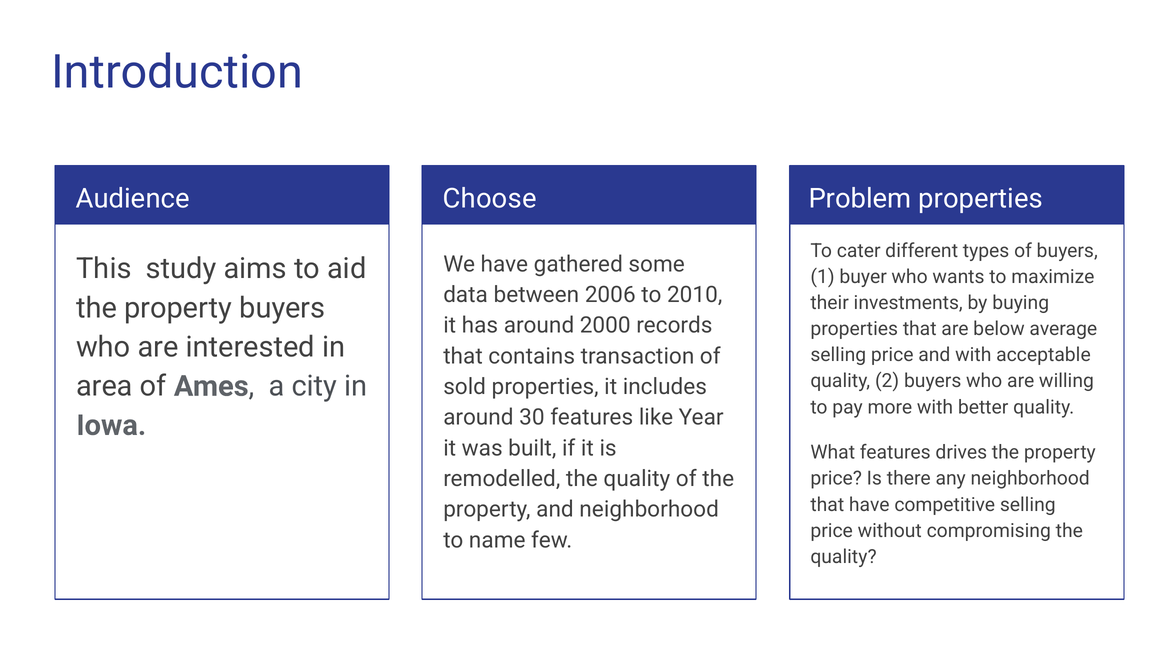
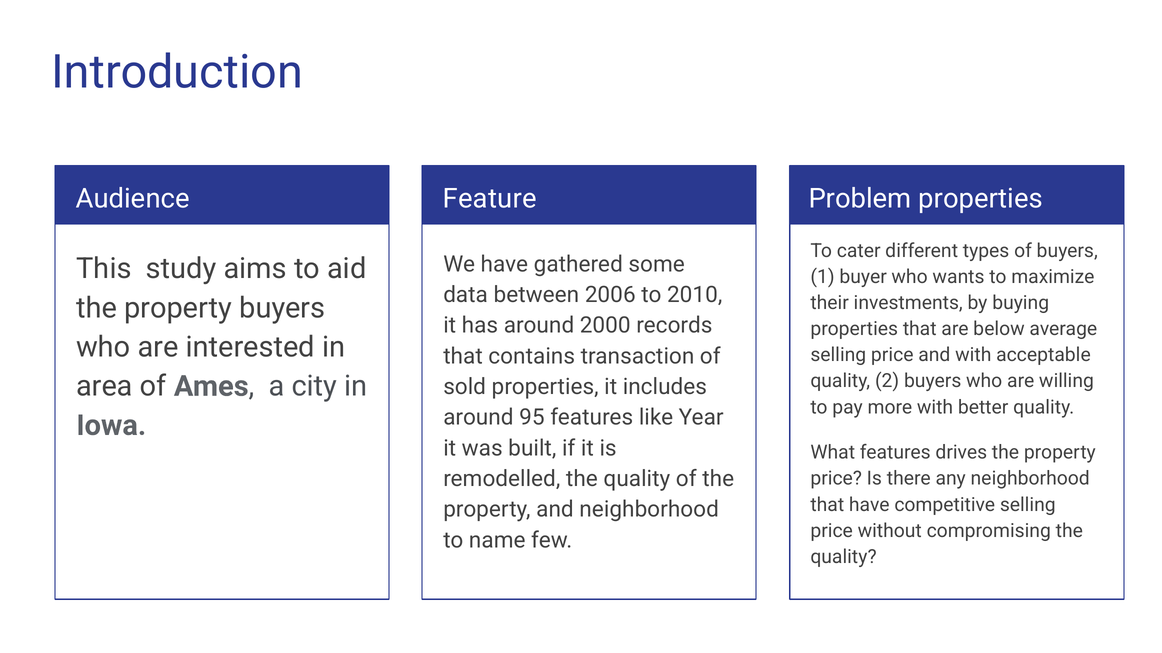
Choose: Choose -> Feature
30: 30 -> 95
